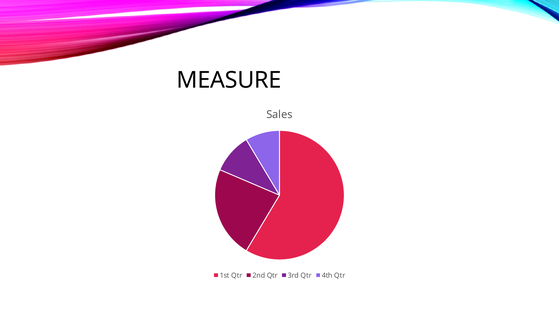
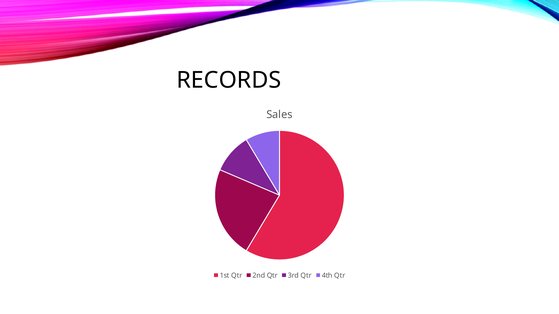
MEASURE: MEASURE -> RECORDS
